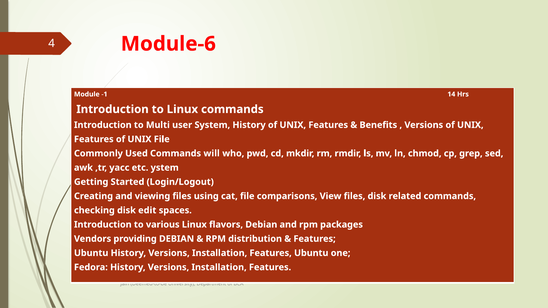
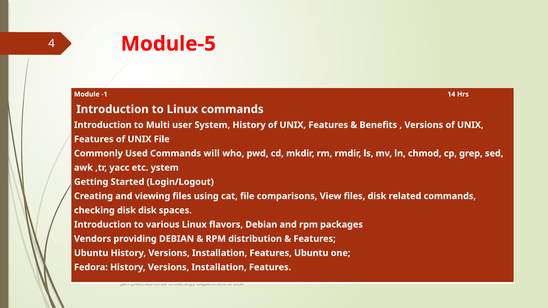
Module-6: Module-6 -> Module-5
disk edit: edit -> disk
